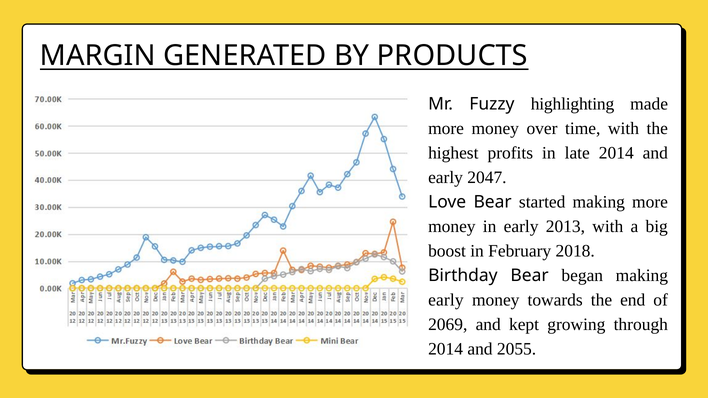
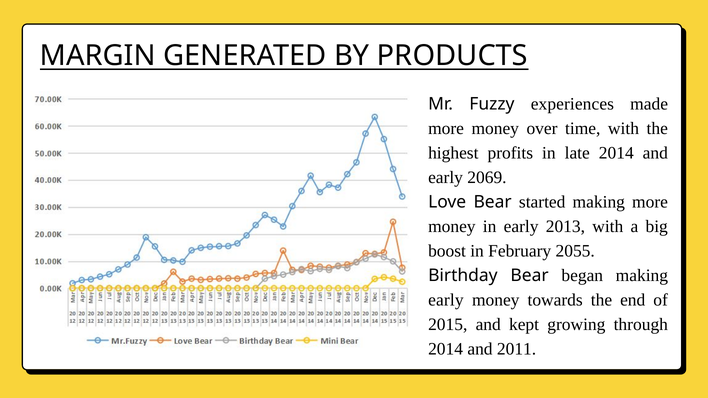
highlighting: highlighting -> experiences
2047: 2047 -> 2069
2018: 2018 -> 2055
2069: 2069 -> 2015
2055: 2055 -> 2011
